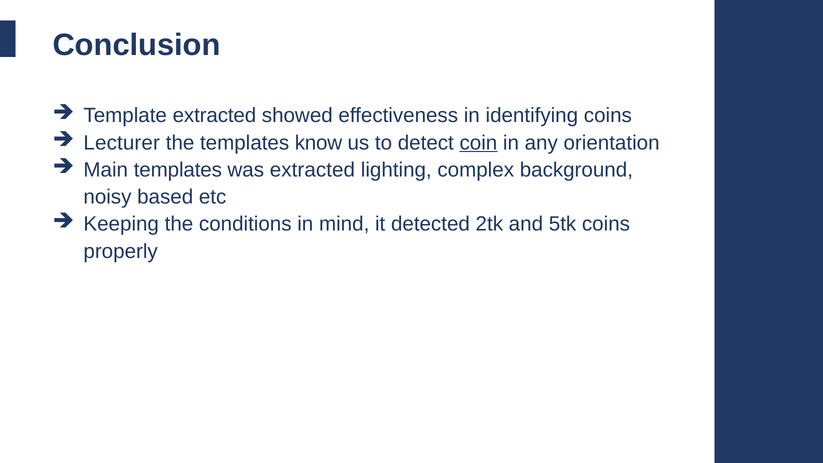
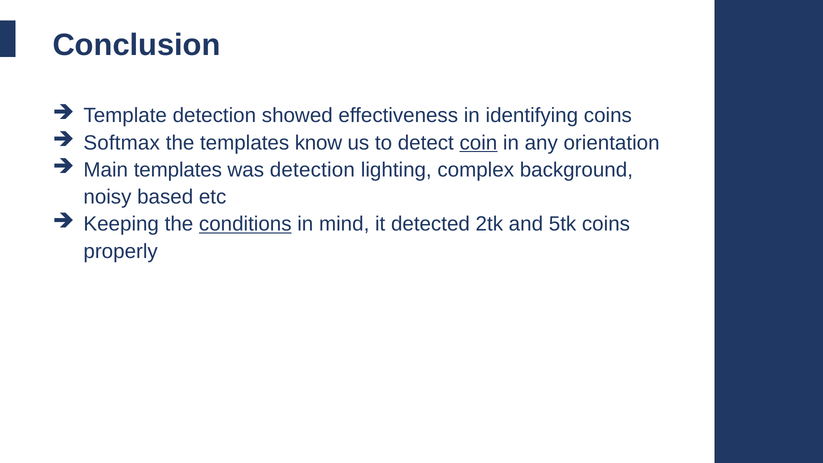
Template extracted: extracted -> detection
Lecturer: Lecturer -> Softmax
was extracted: extracted -> detection
conditions underline: none -> present
